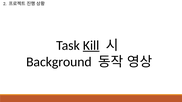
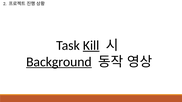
Background underline: none -> present
